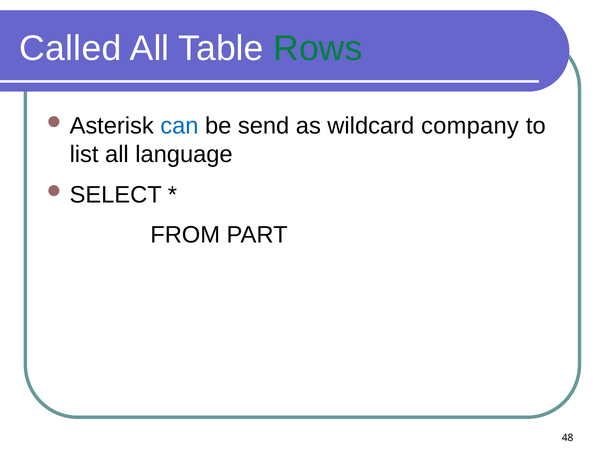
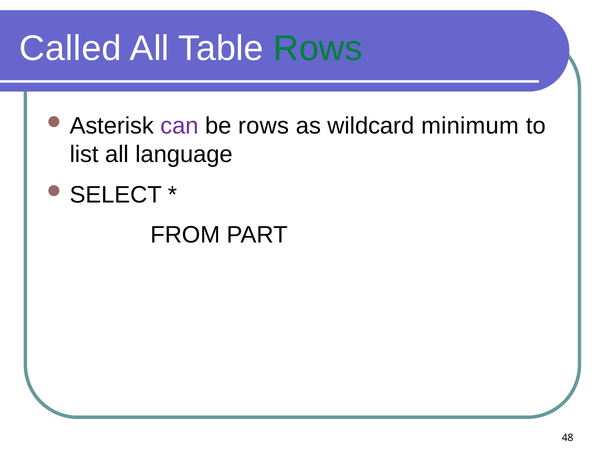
can colour: blue -> purple
be send: send -> rows
company: company -> minimum
